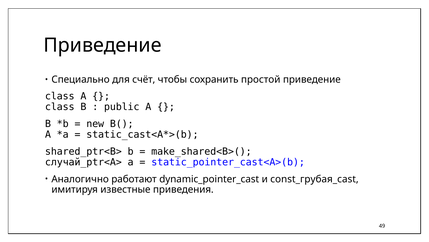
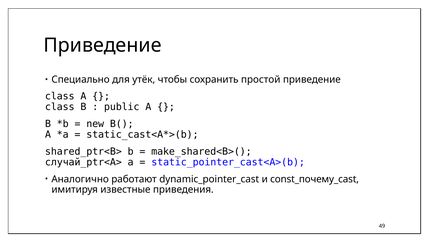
счёт: счёт -> утёк
const_грубая_cast: const_грубая_cast -> const_почему_cast
